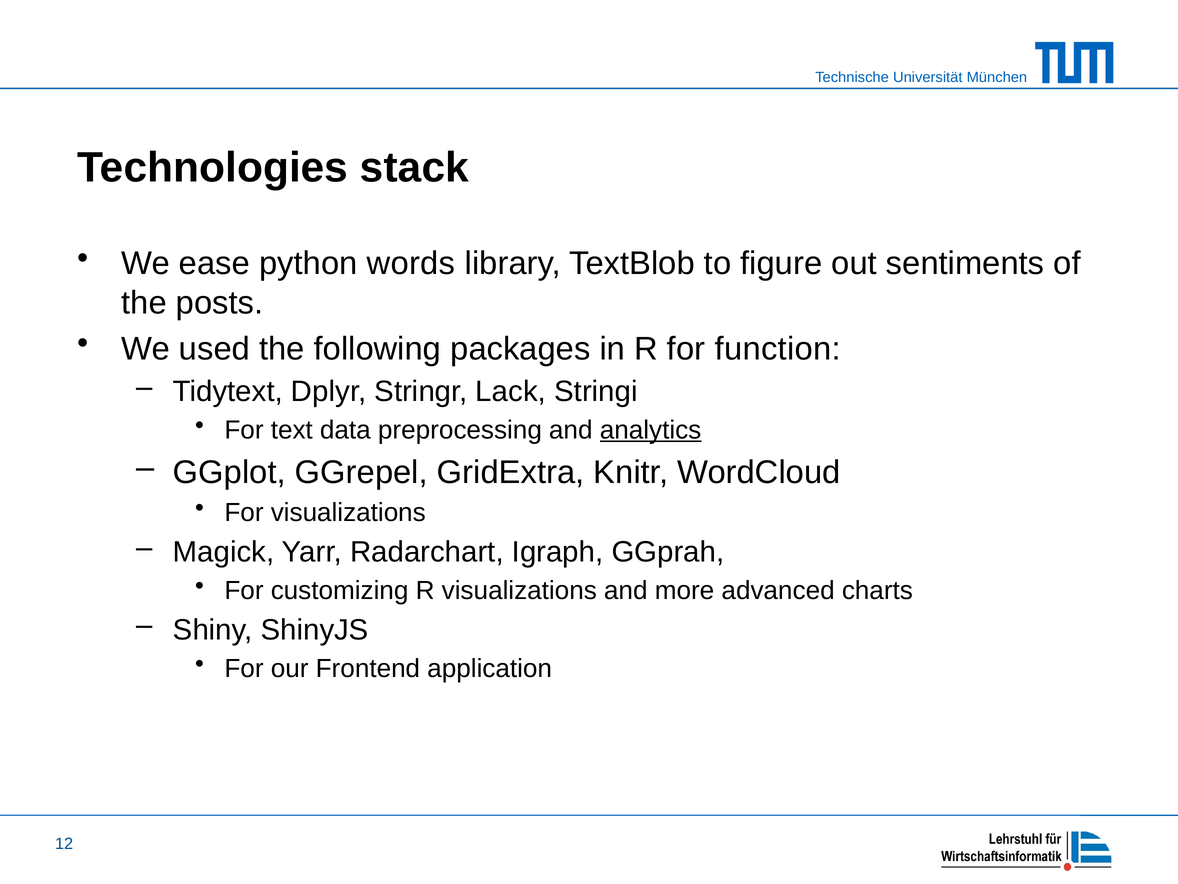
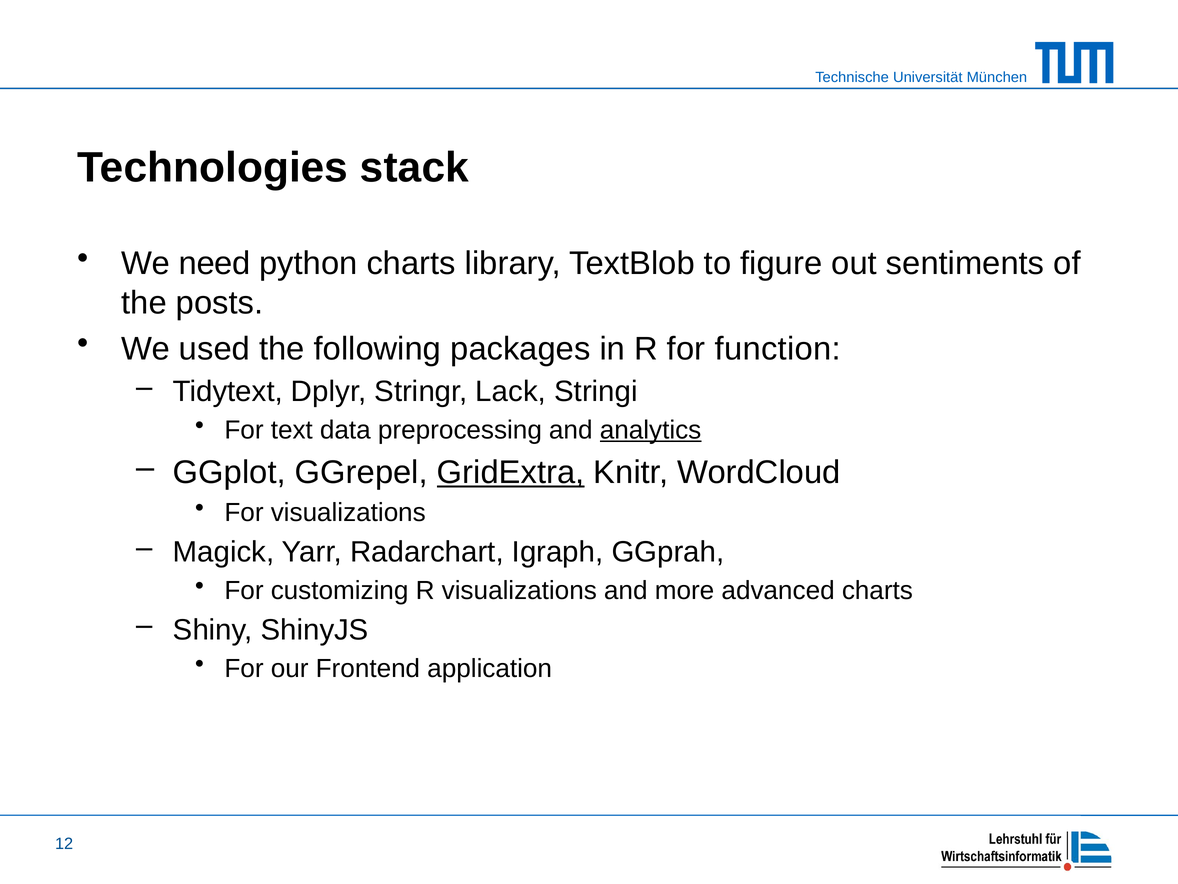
ease: ease -> need
python words: words -> charts
GridExtra underline: none -> present
